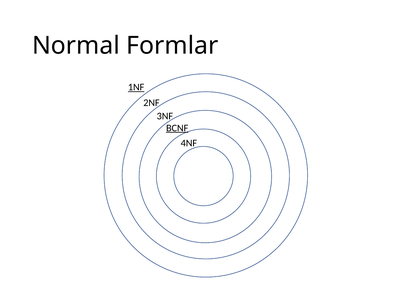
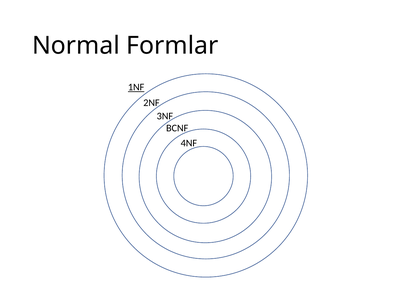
BCNF underline: present -> none
